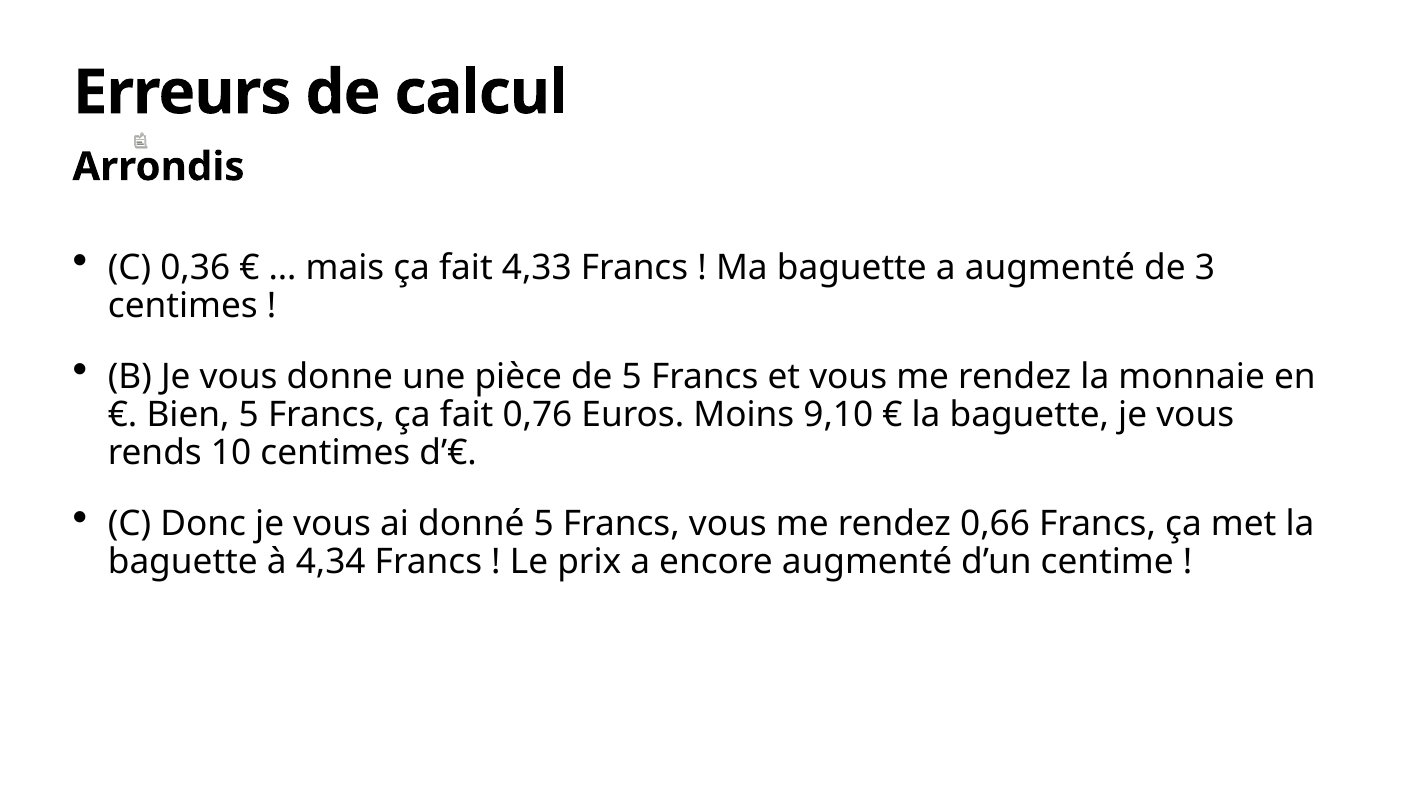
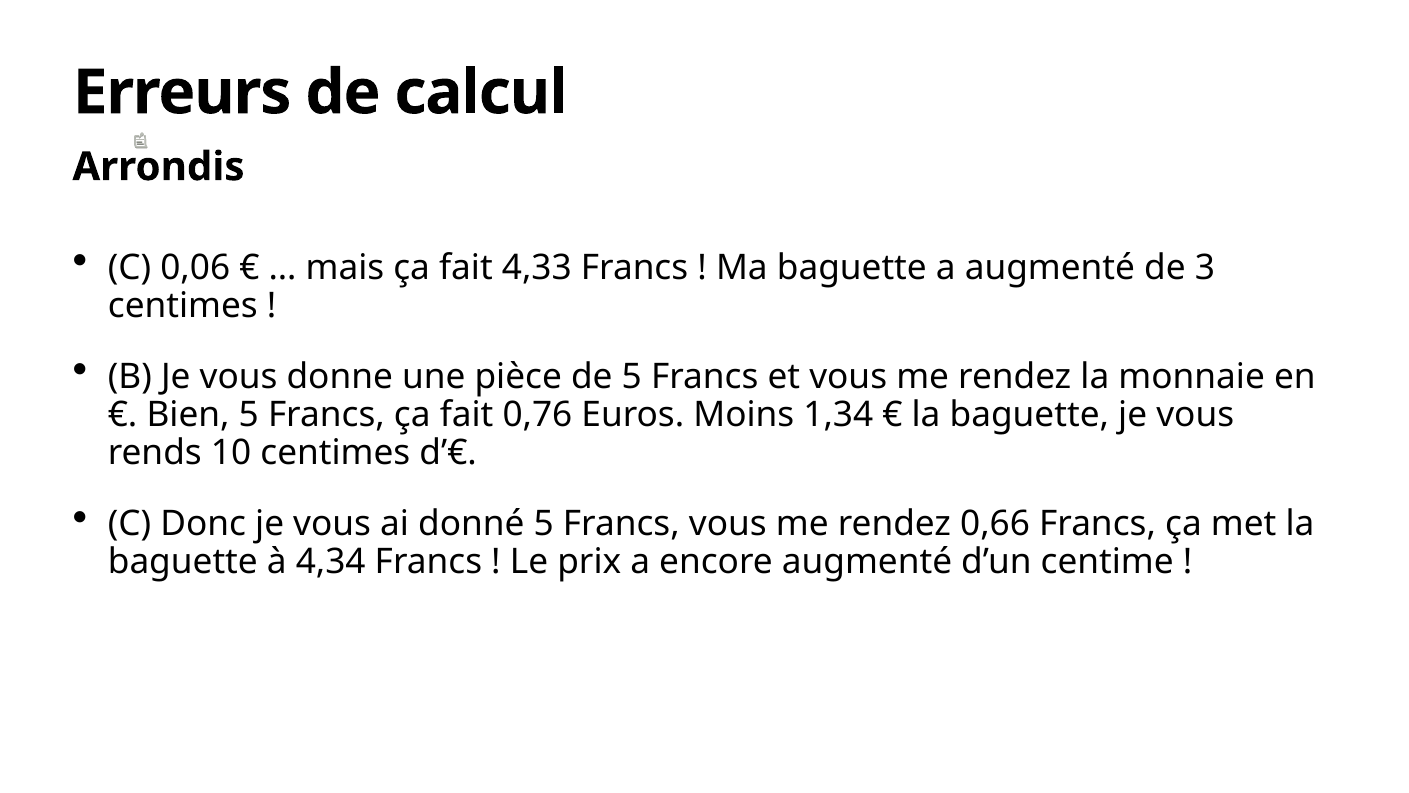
0,36: 0,36 -> 0,06
9,10: 9,10 -> 1,34
